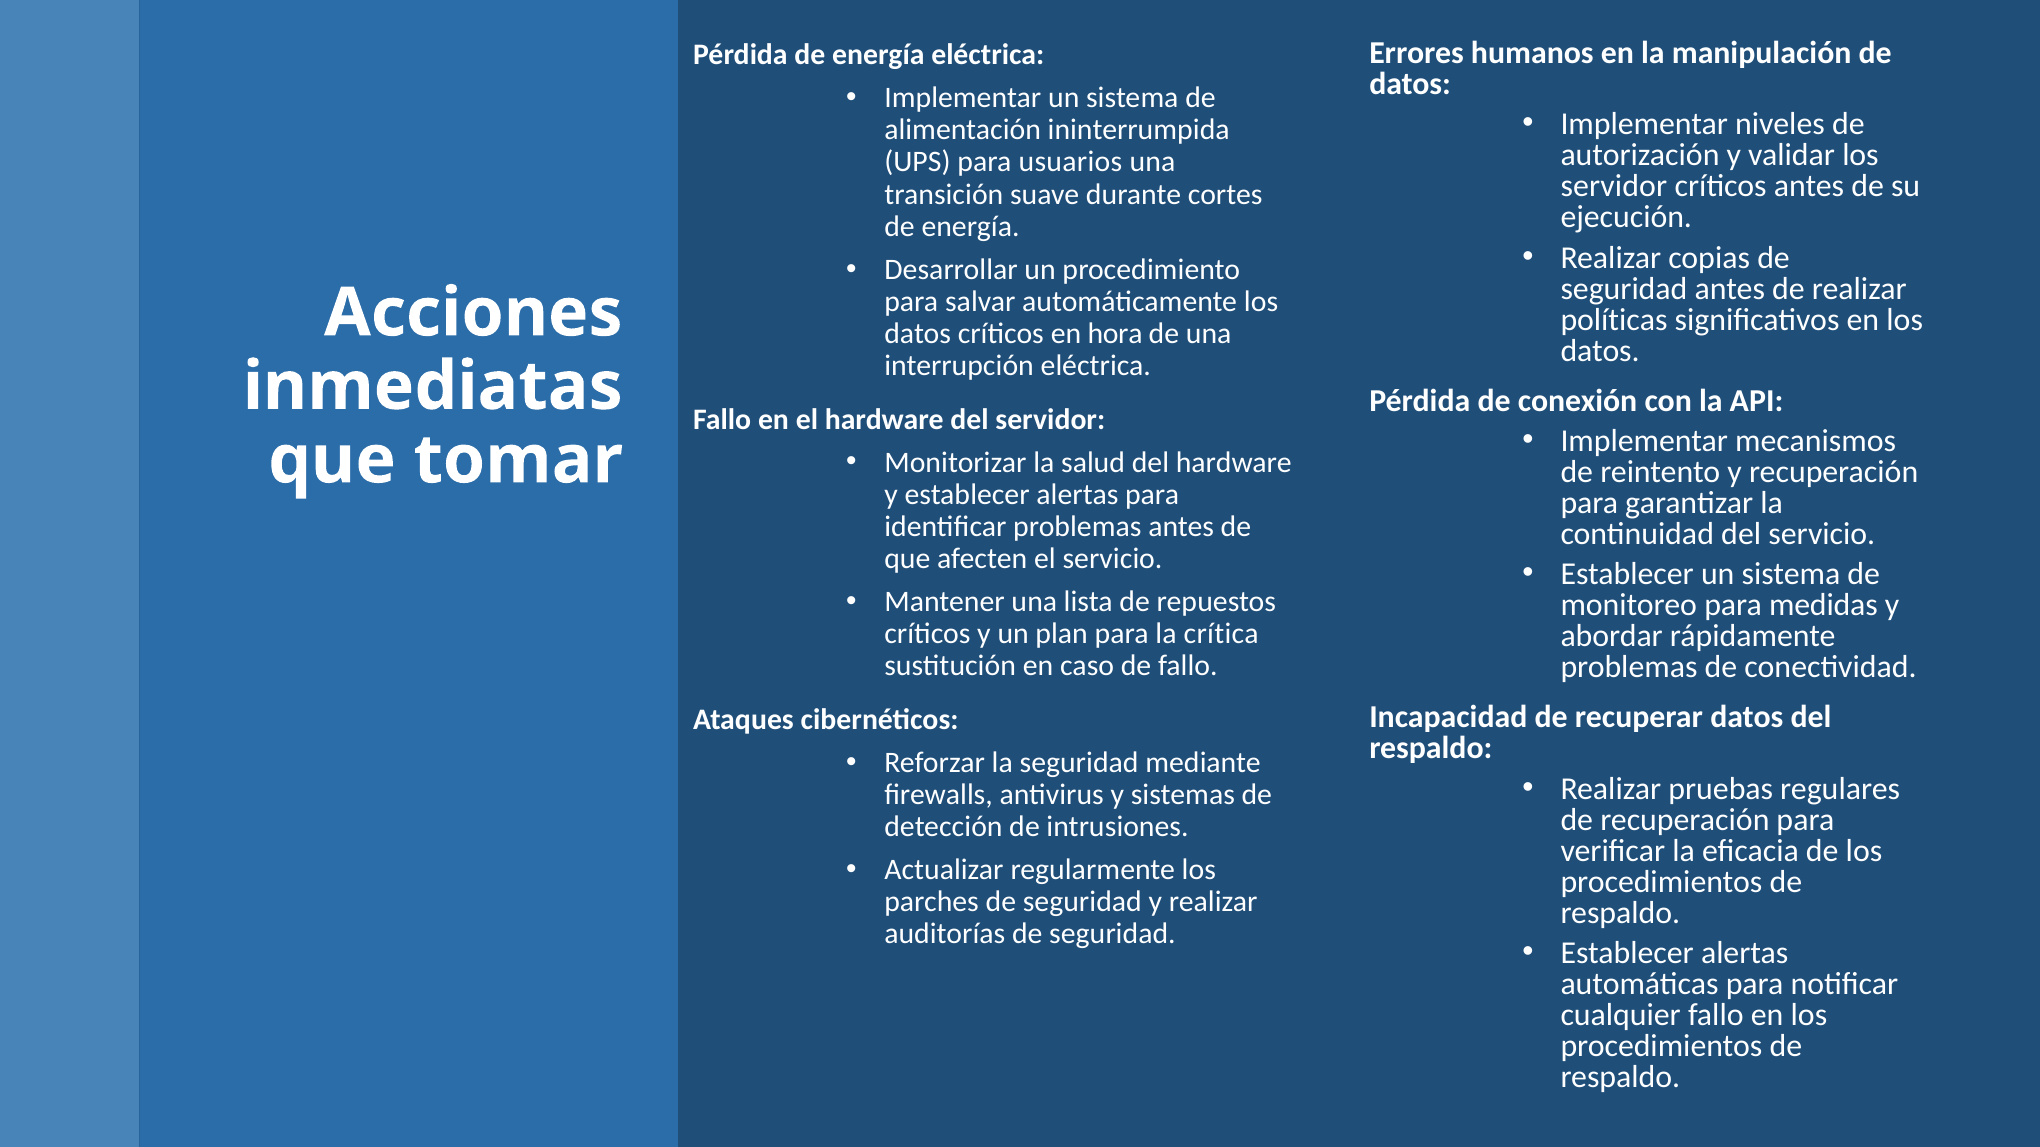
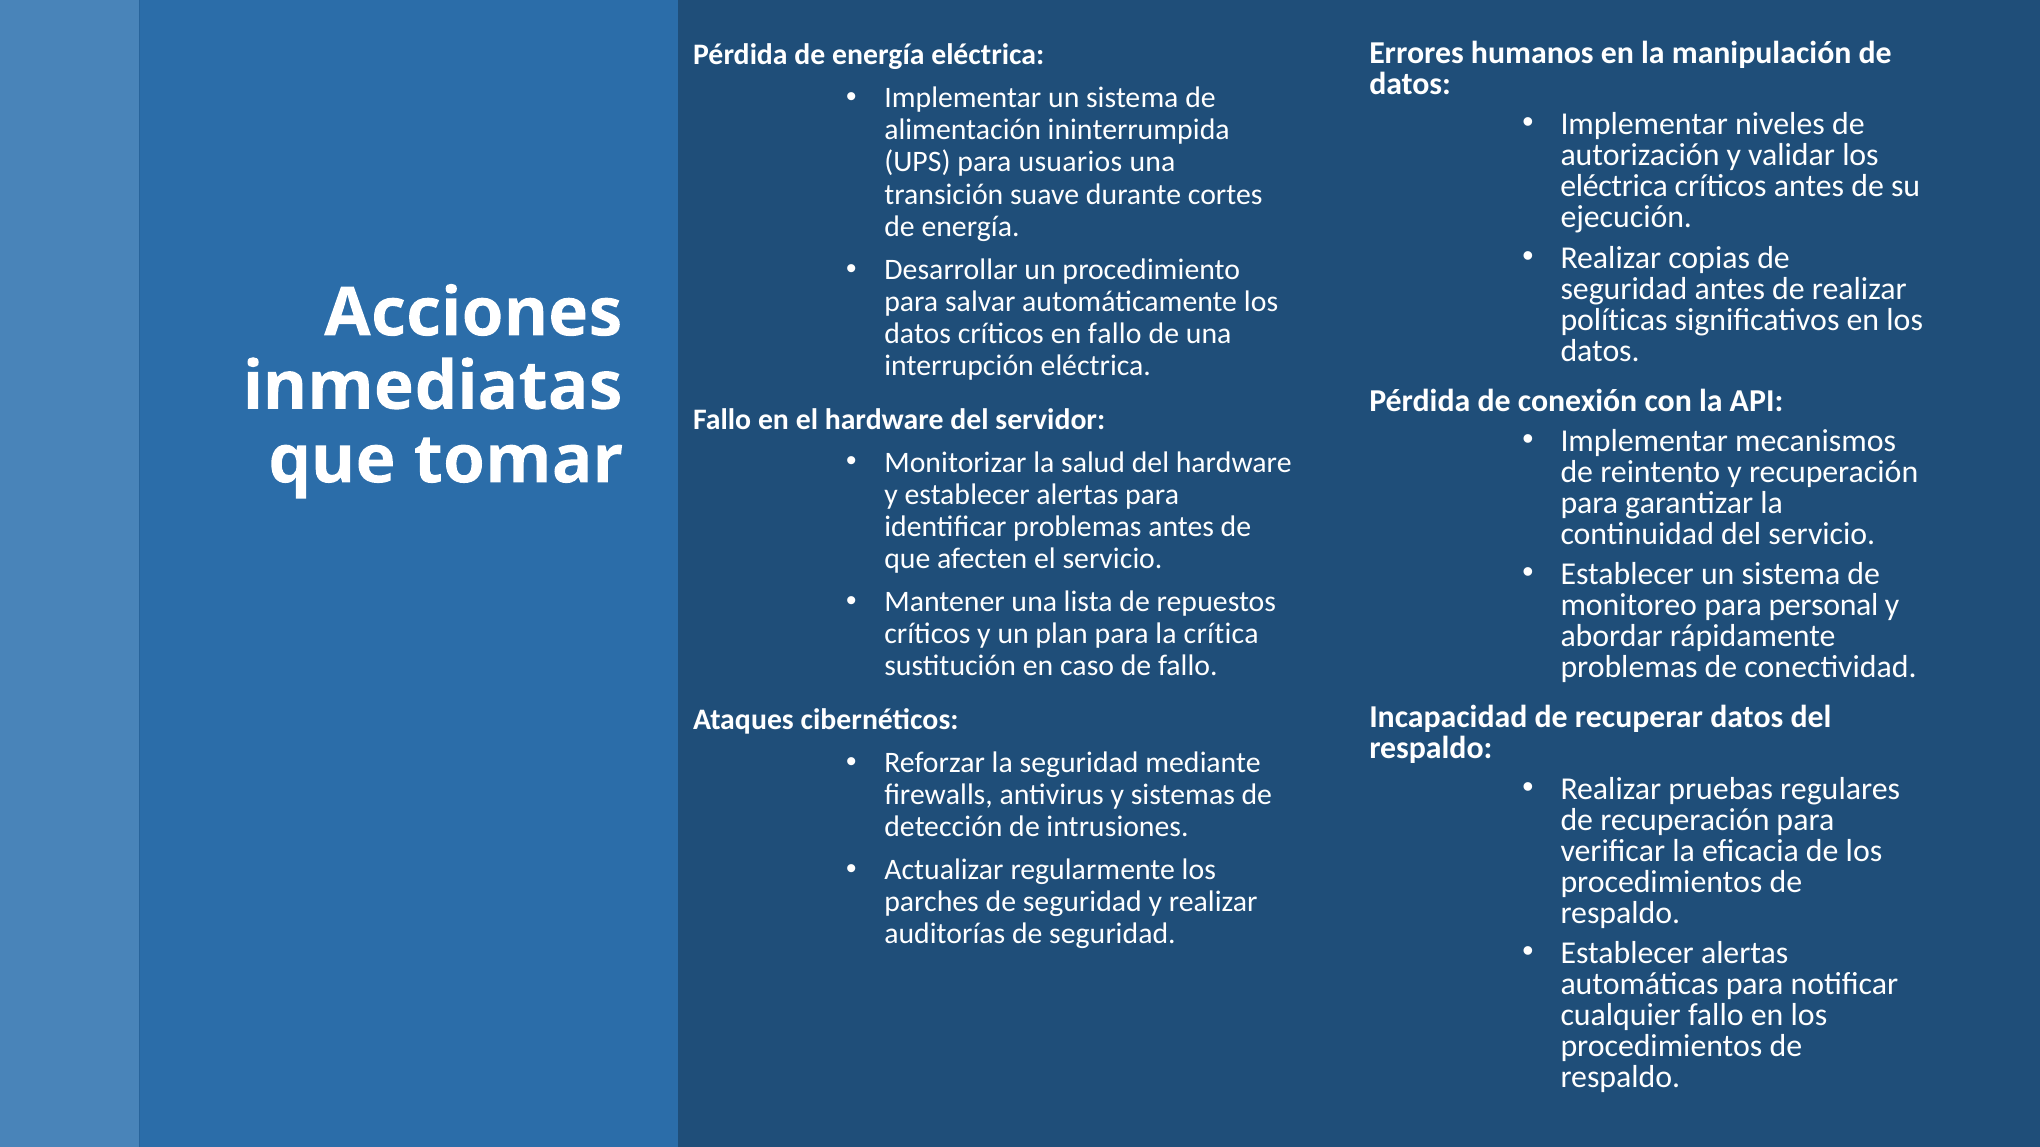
servidor at (1614, 186): servidor -> eléctrica
en hora: hora -> fallo
medidas: medidas -> personal
